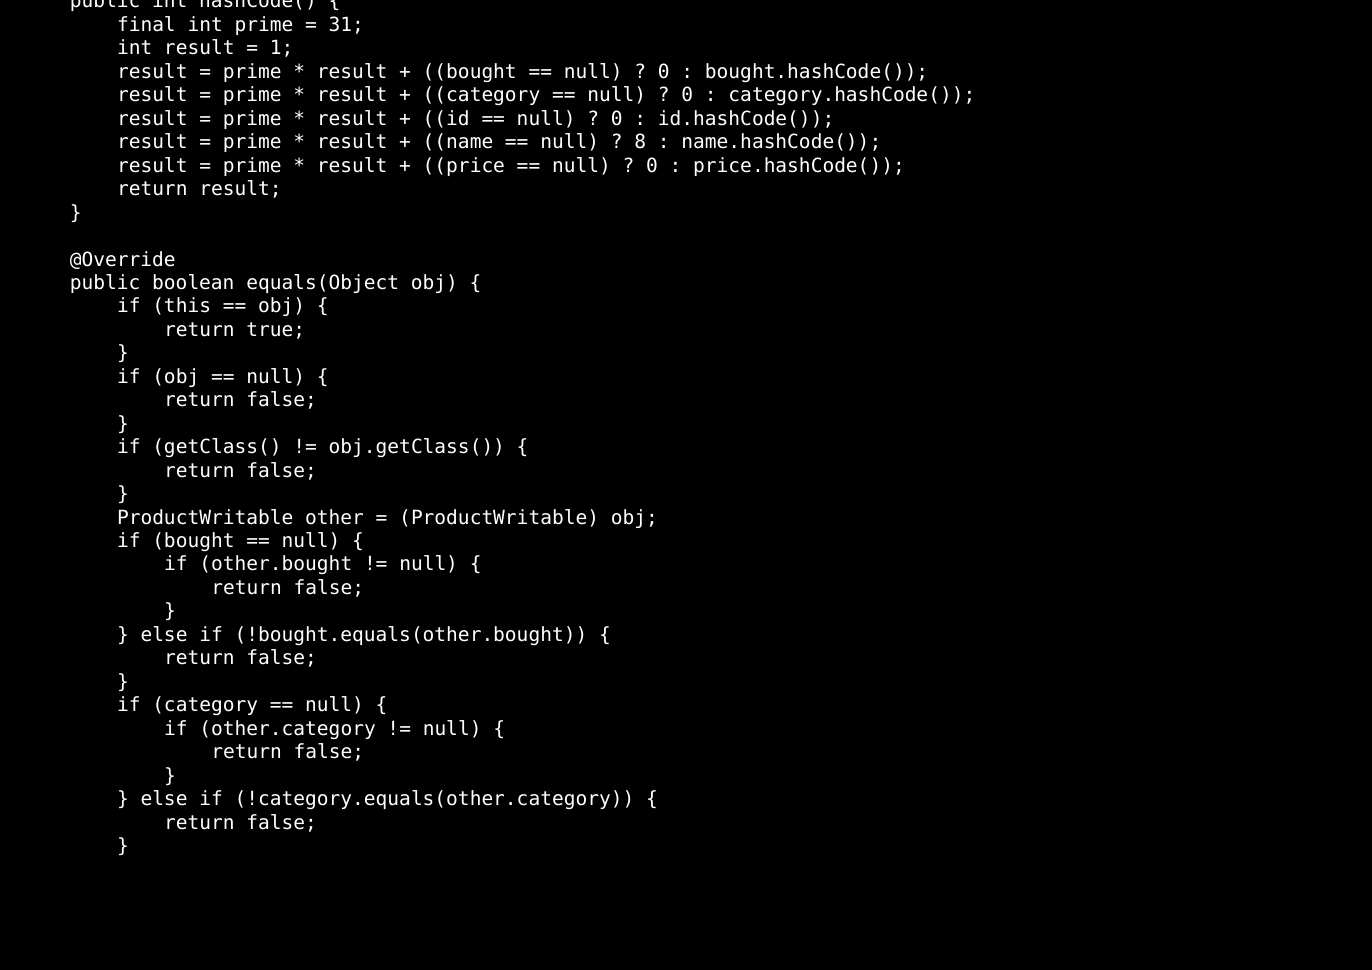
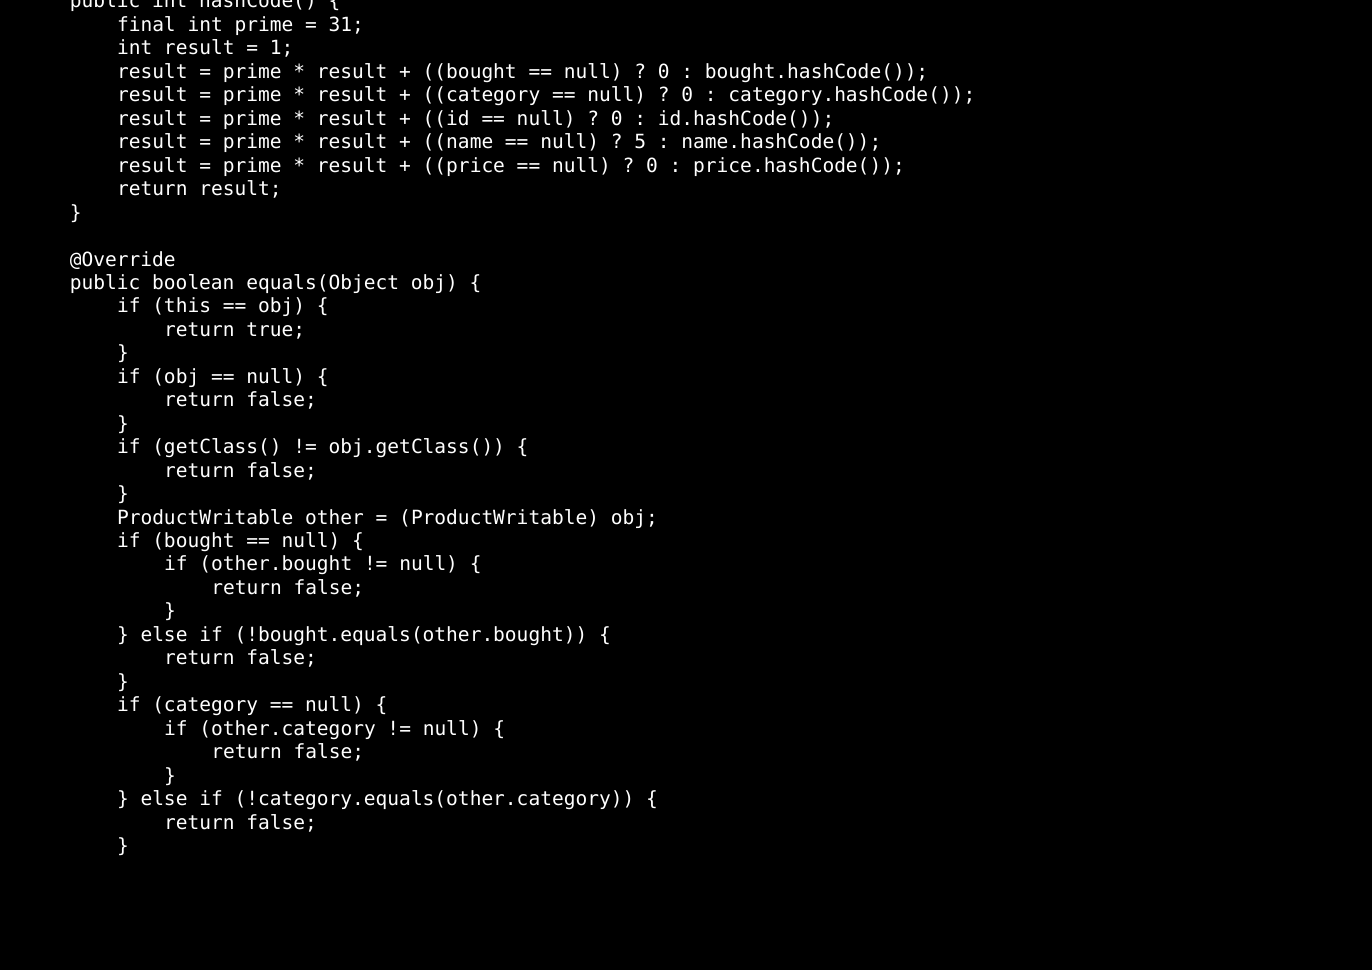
8: 8 -> 5
